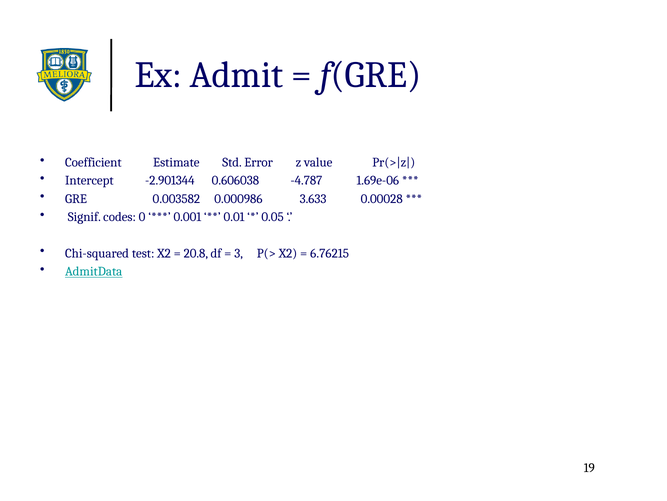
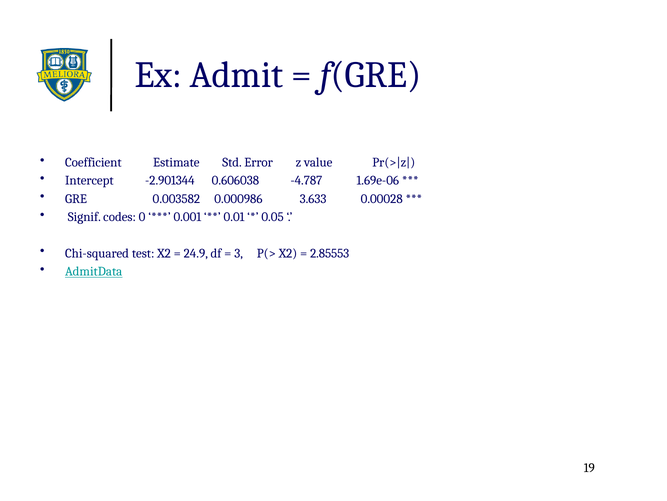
20.8: 20.8 -> 24.9
6.76215: 6.76215 -> 2.85553
